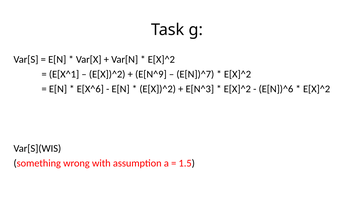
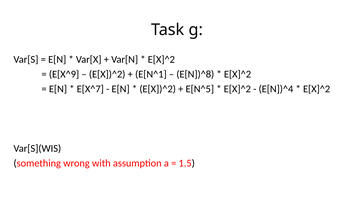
E[X^1: E[X^1 -> E[X^9
E[N^9: E[N^9 -> E[N^1
E[N])^7: E[N])^7 -> E[N])^8
E[X^6: E[X^6 -> E[X^7
E[N^3: E[N^3 -> E[N^5
E[N])^6: E[N])^6 -> E[N])^4
